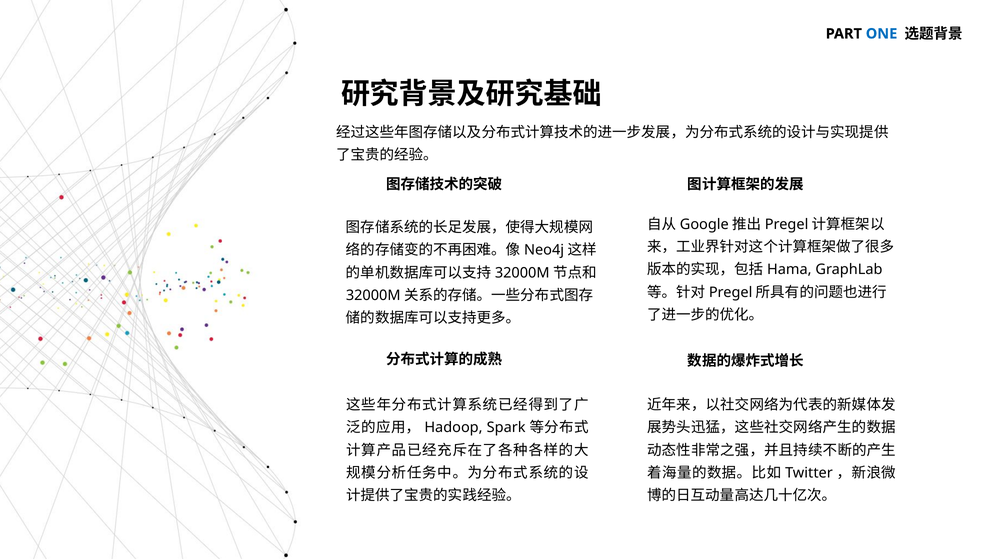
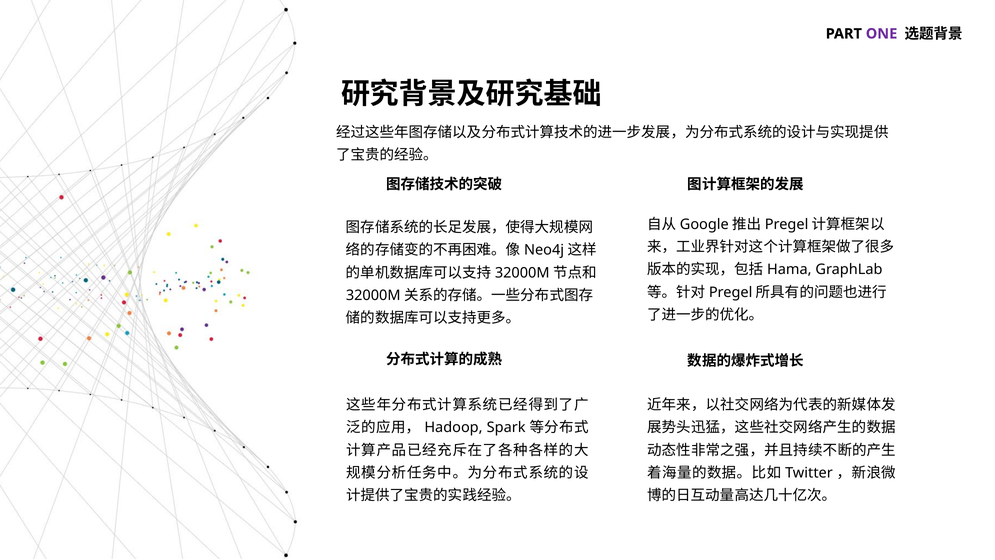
ONE colour: blue -> purple
